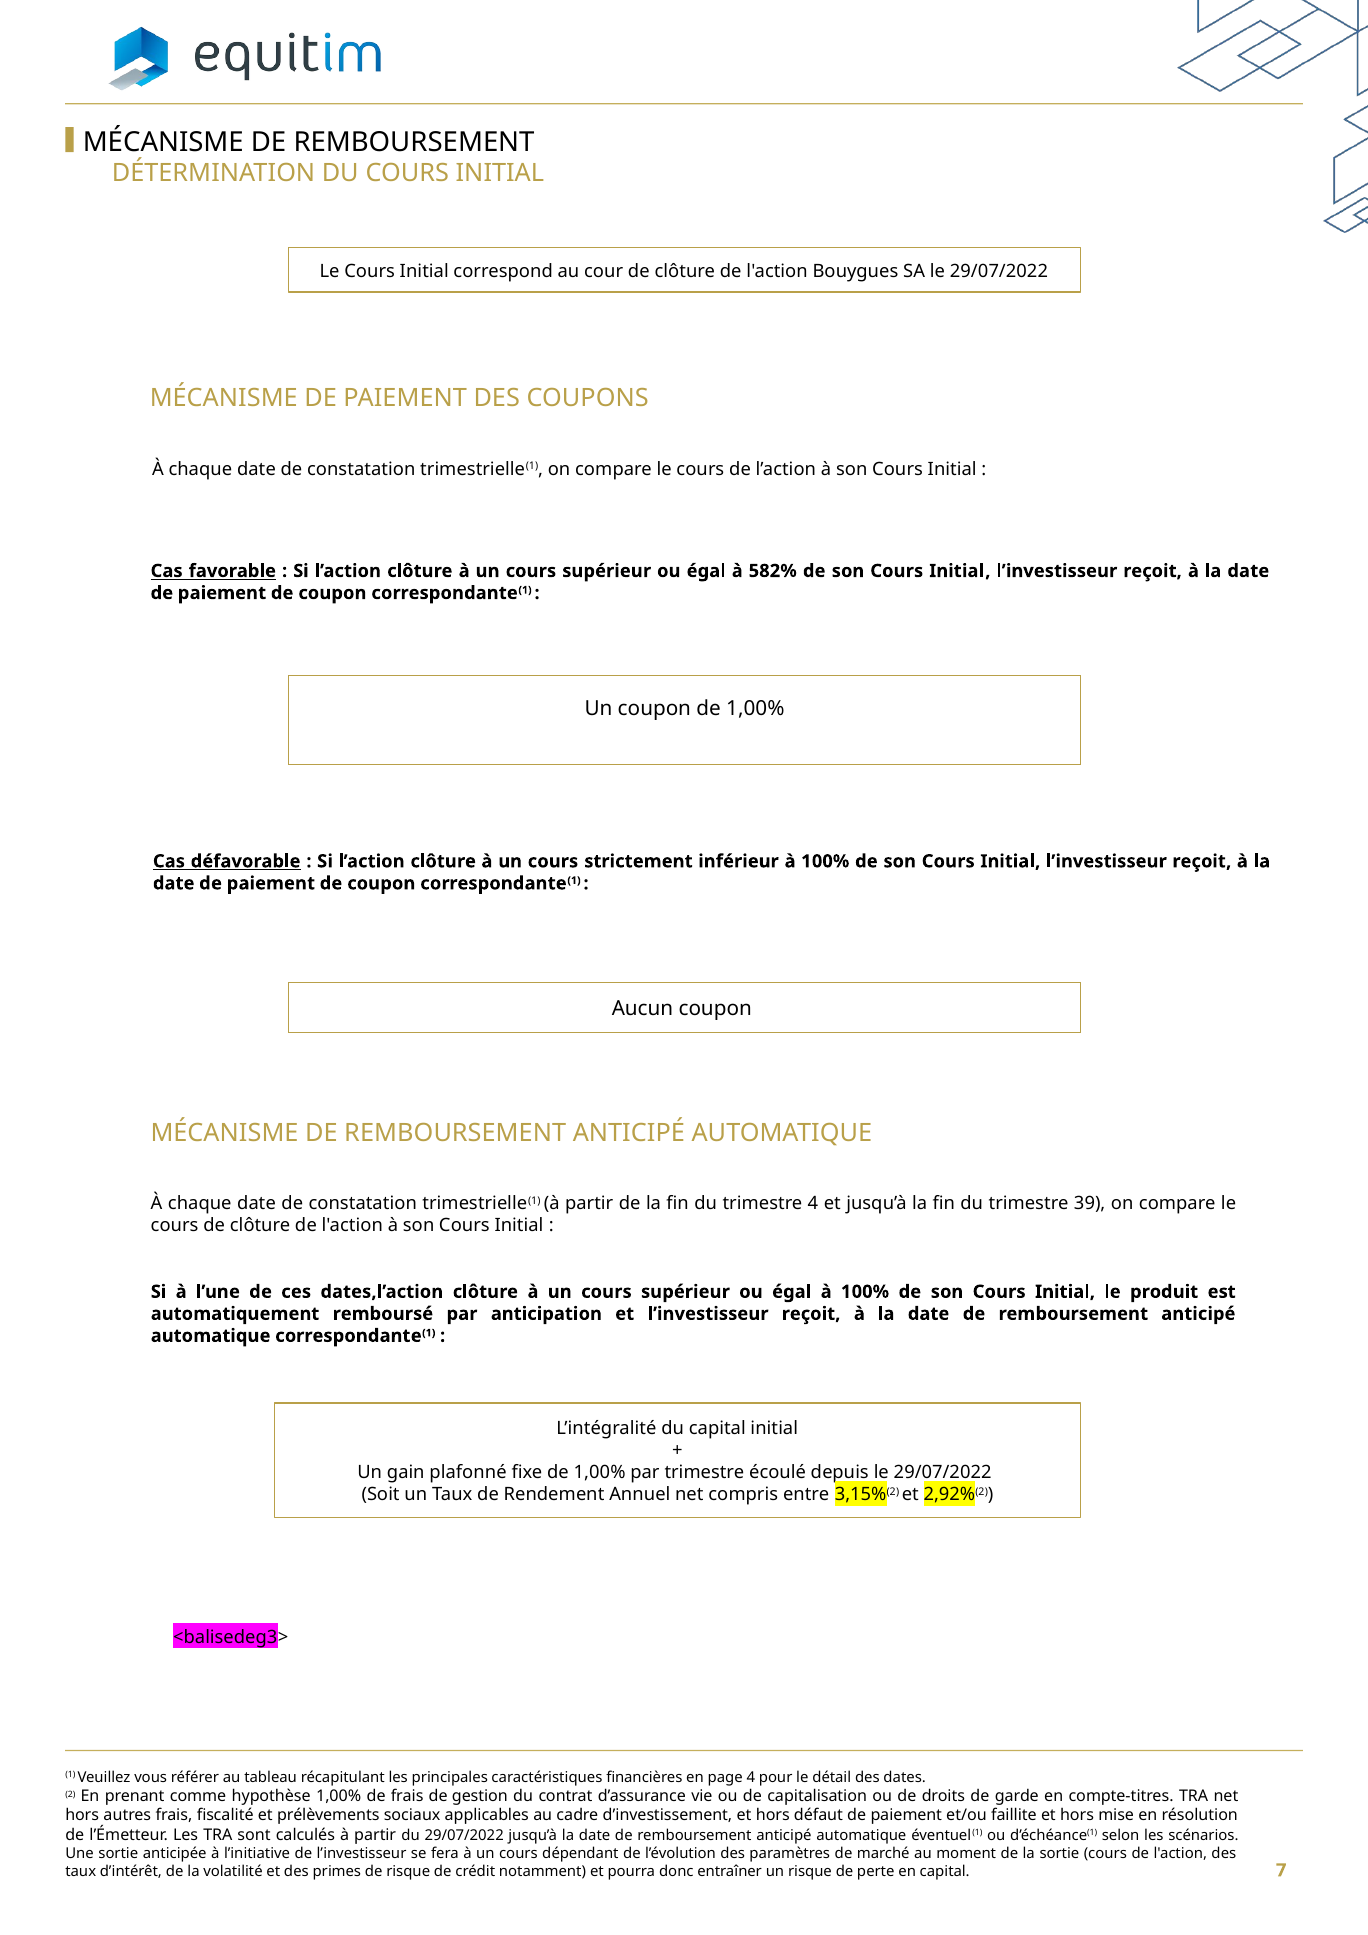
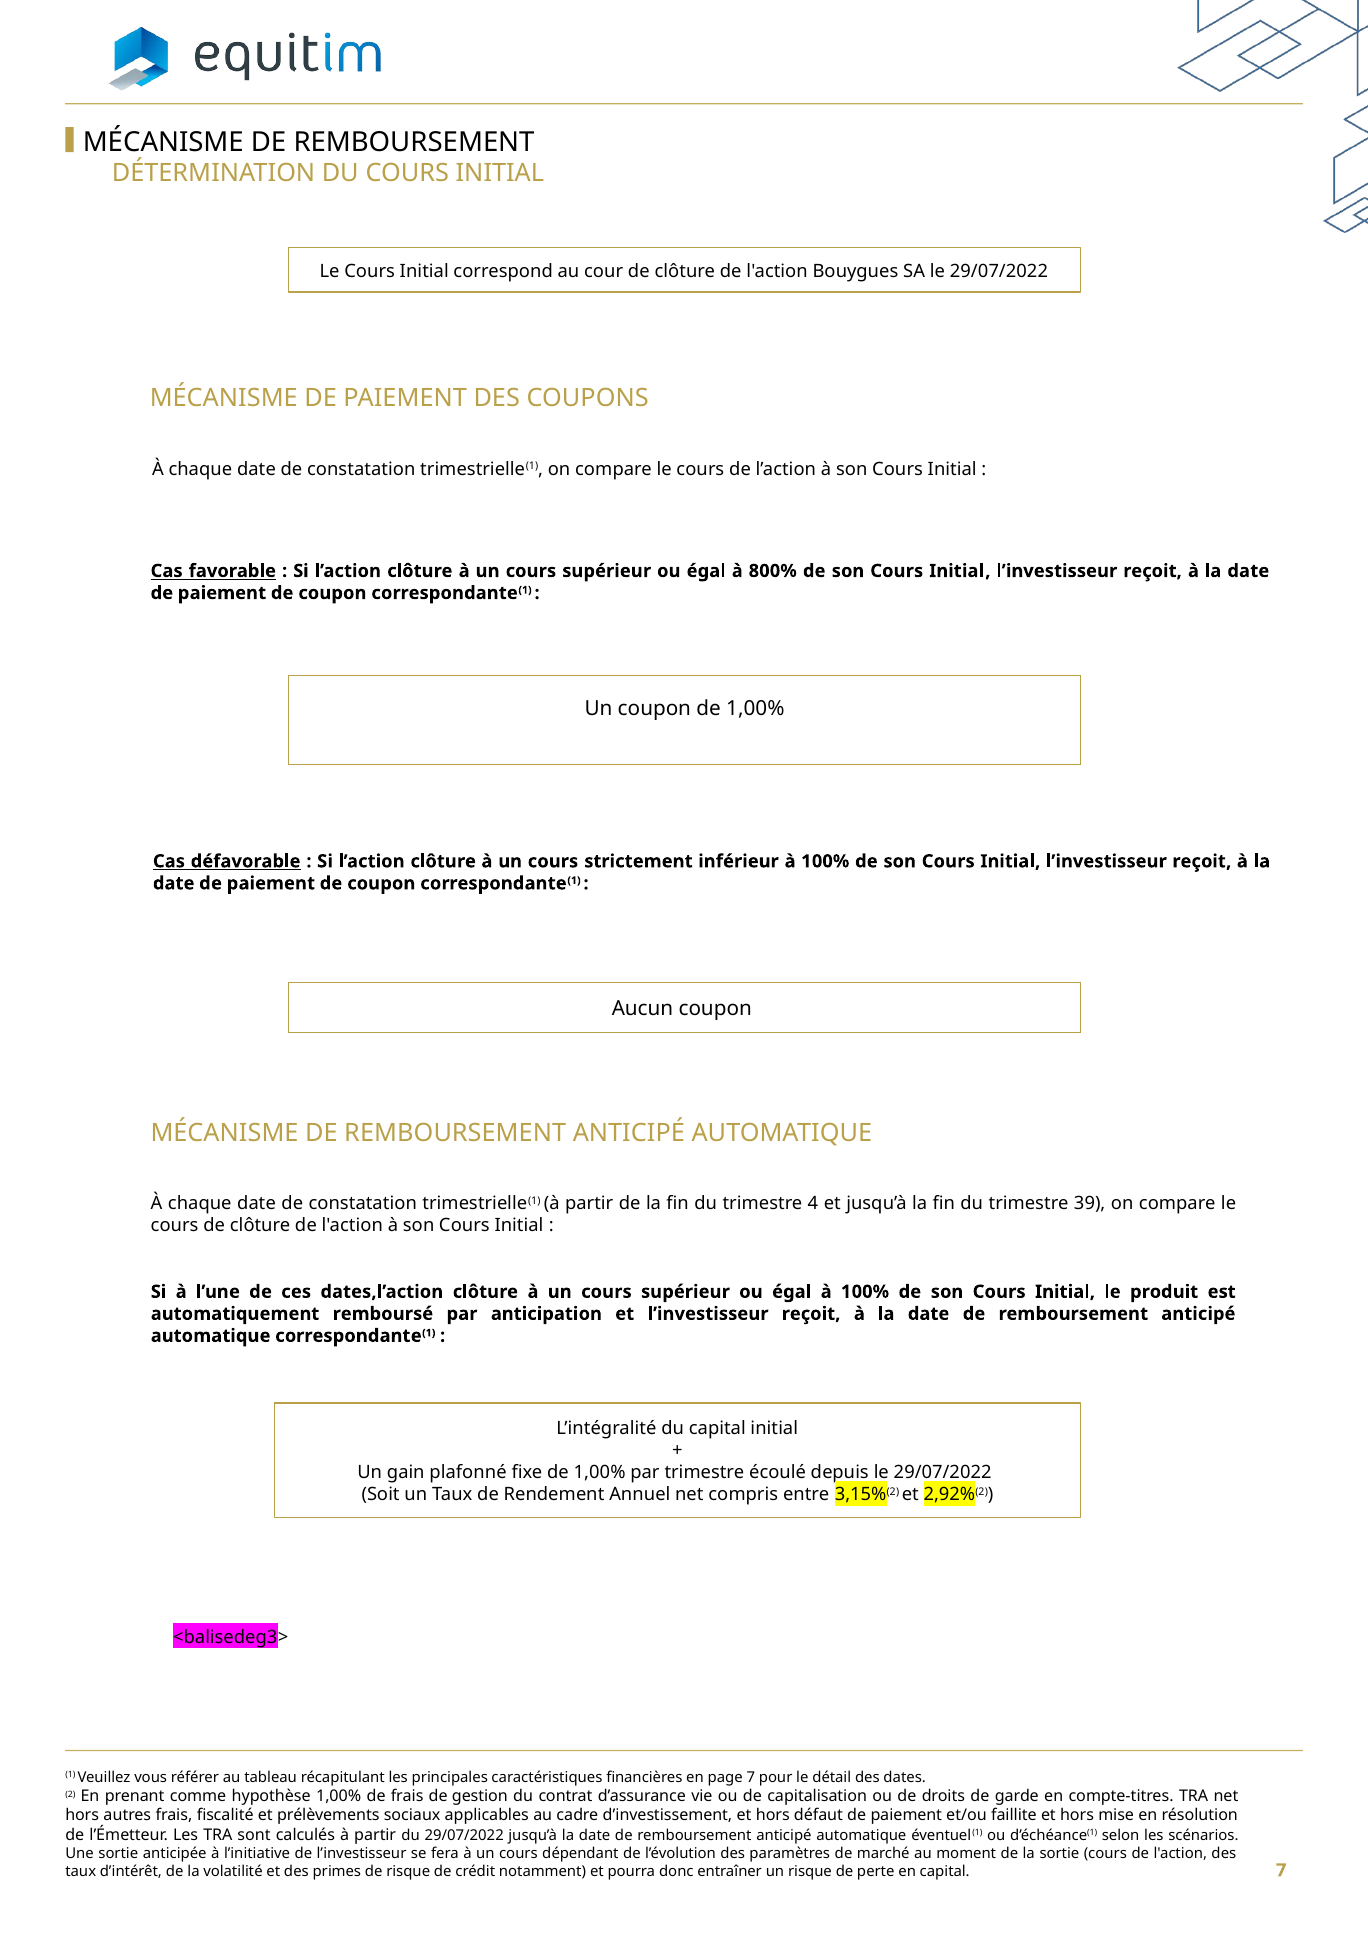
582%: 582% -> 800%
page 4: 4 -> 7
